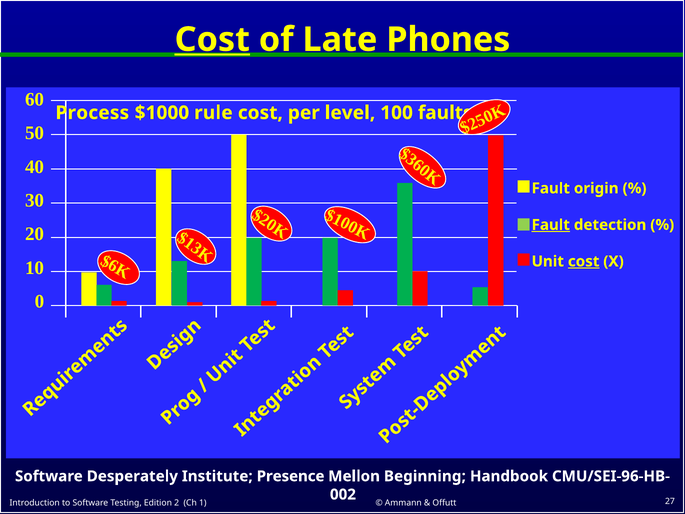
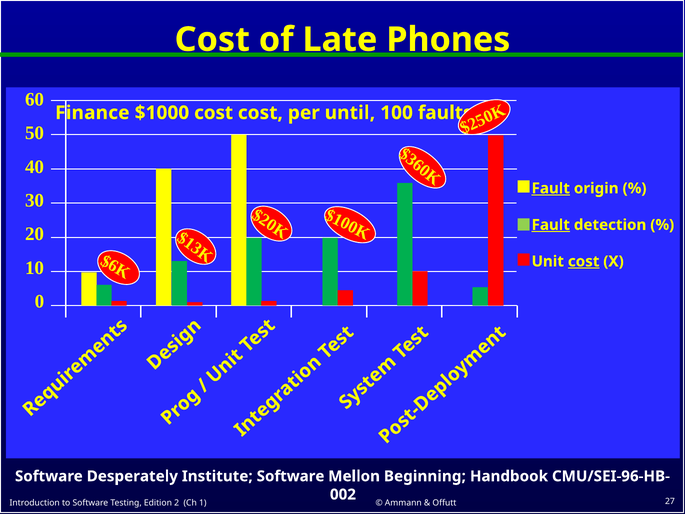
Cost at (212, 40) underline: present -> none
Process: Process -> Finance
$1000 rule: rule -> cost
level: level -> until
Fault at (551, 188) underline: none -> present
Institute Presence: Presence -> Software
